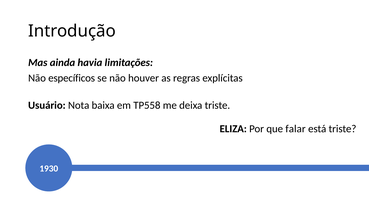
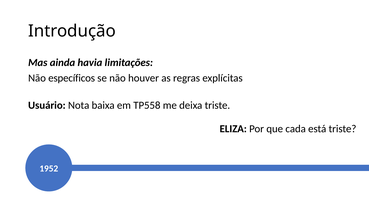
falar: falar -> cada
1930: 1930 -> 1952
